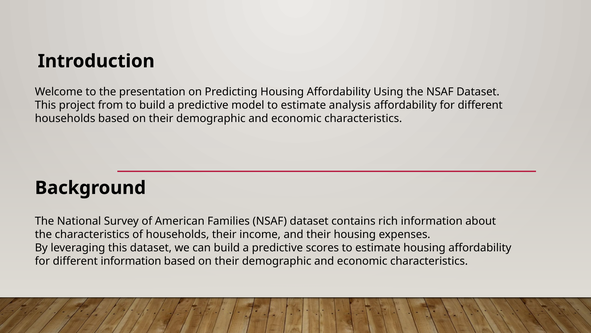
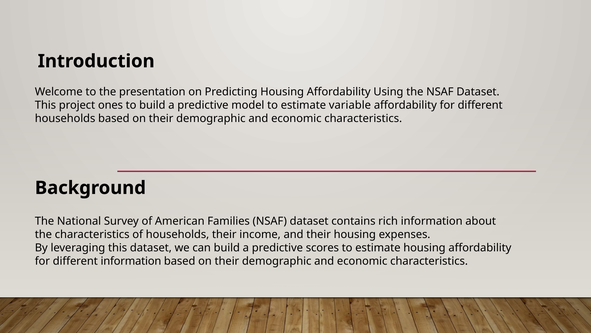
from: from -> ones
analysis: analysis -> variable
